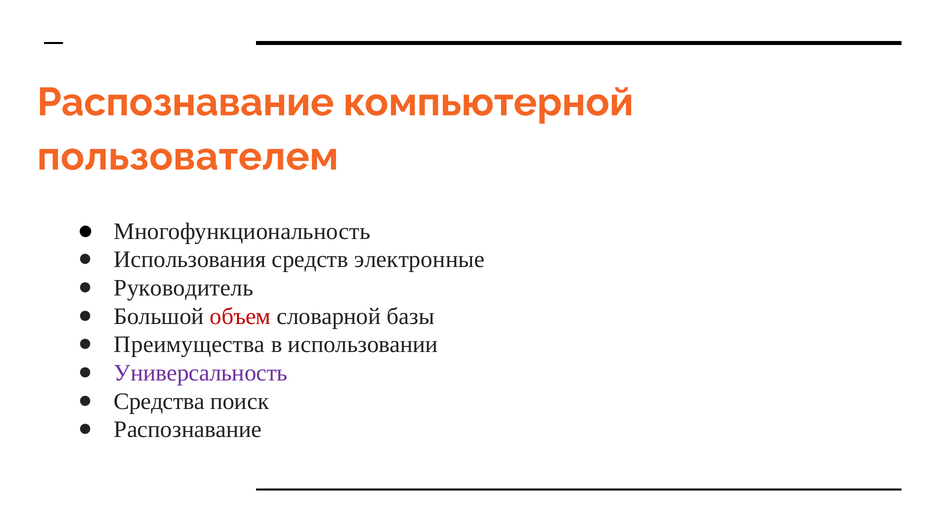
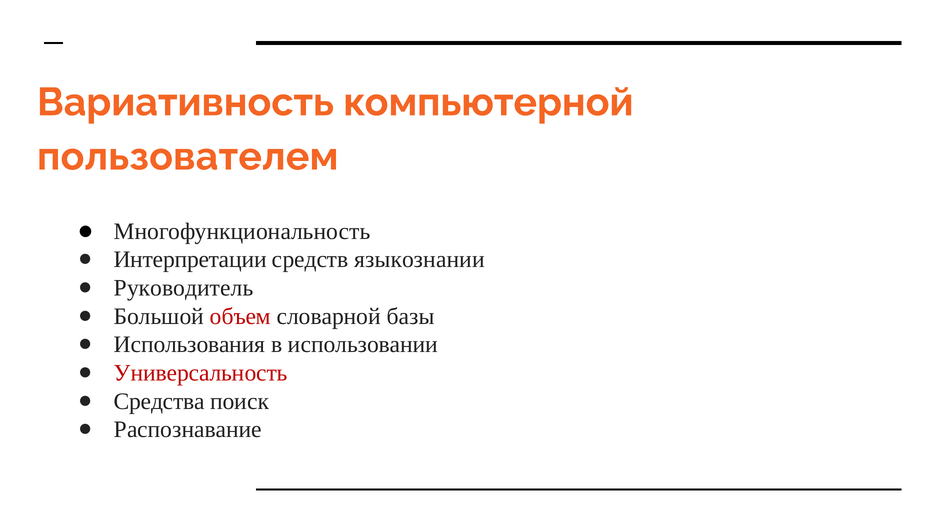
Распознавание at (186, 102): Распознавание -> Вариативность
Использования: Использования -> Интерпретации
электронные: электронные -> языкознании
Преимущества: Преимущества -> Использования
Универсальность colour: purple -> red
